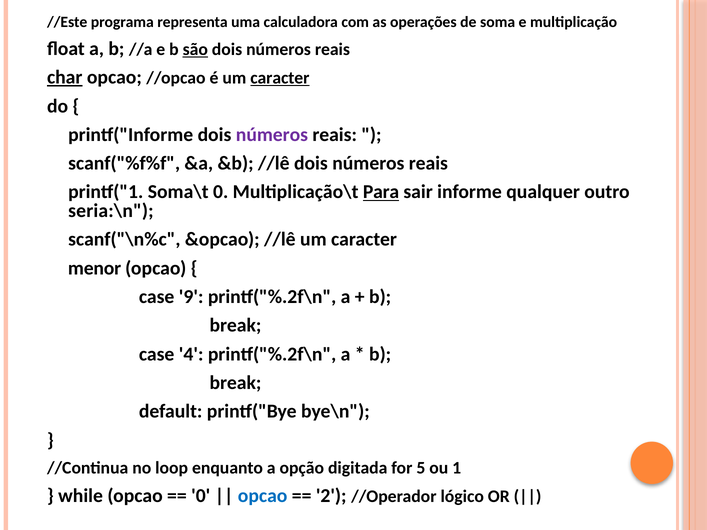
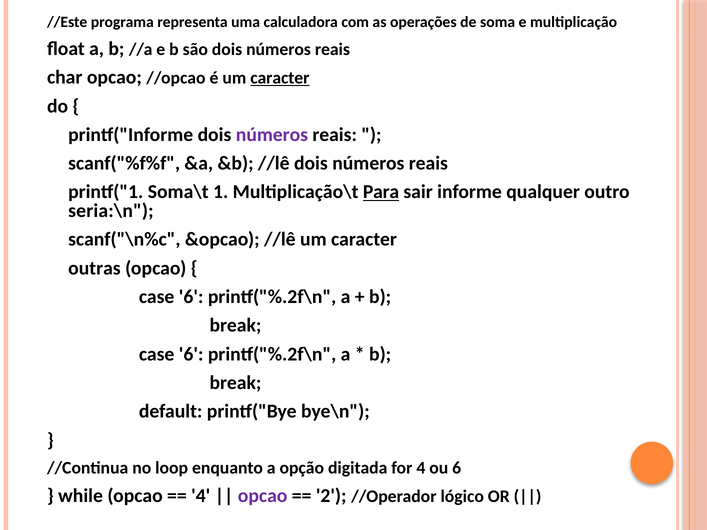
são underline: present -> none
char underline: present -> none
Soma\t 0: 0 -> 1
menor: menor -> outras
9 at (191, 297): 9 -> 6
4 at (191, 354): 4 -> 6
for 5: 5 -> 4
ou 1: 1 -> 6
0 at (201, 496): 0 -> 4
opcao at (263, 496) colour: blue -> purple
